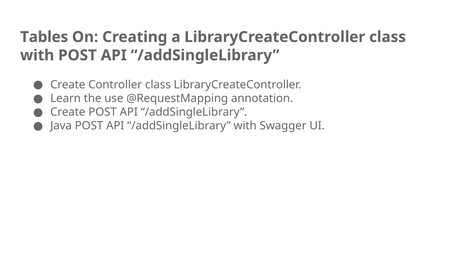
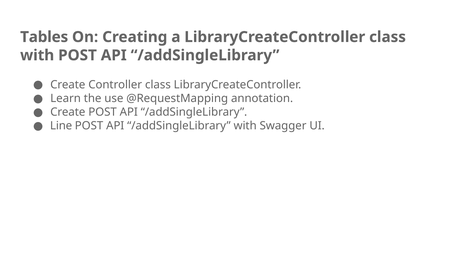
Java: Java -> Line
